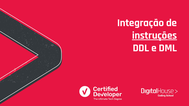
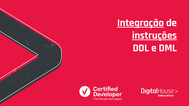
Integração underline: none -> present
